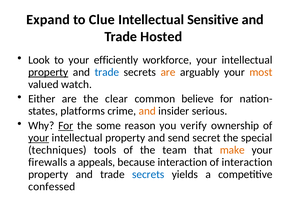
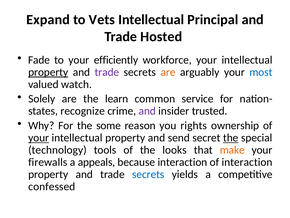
Clue: Clue -> Vets
Sensitive: Sensitive -> Principal
Look: Look -> Fade
trade at (107, 72) colour: blue -> purple
most colour: orange -> blue
Either: Either -> Solely
clear: clear -> learn
believe: believe -> service
platforms: platforms -> recognize
and at (147, 111) colour: orange -> purple
serious: serious -> trusted
For at (66, 125) underline: present -> none
verify: verify -> rights
the at (231, 137) underline: none -> present
techniques: techniques -> technology
team: team -> looks
